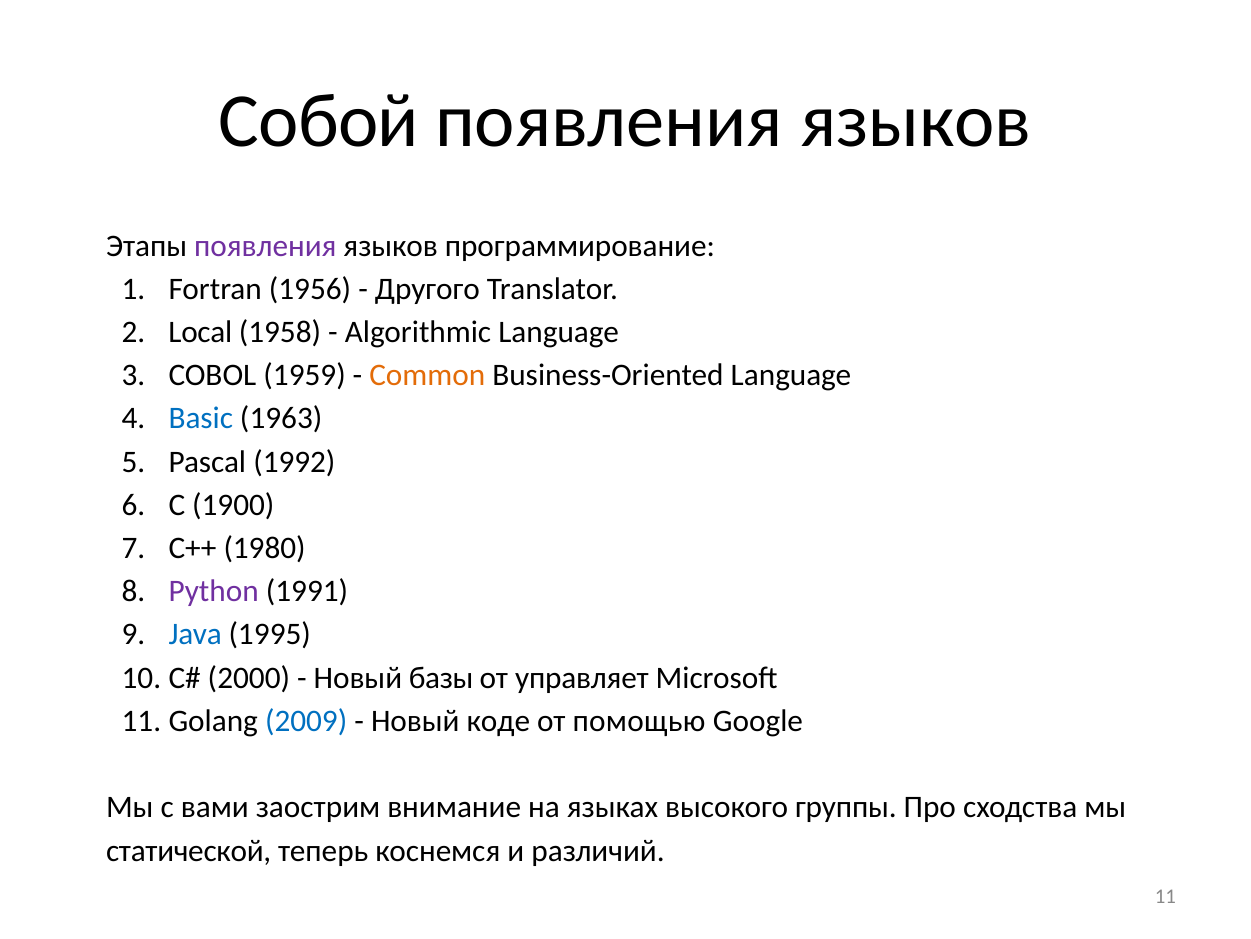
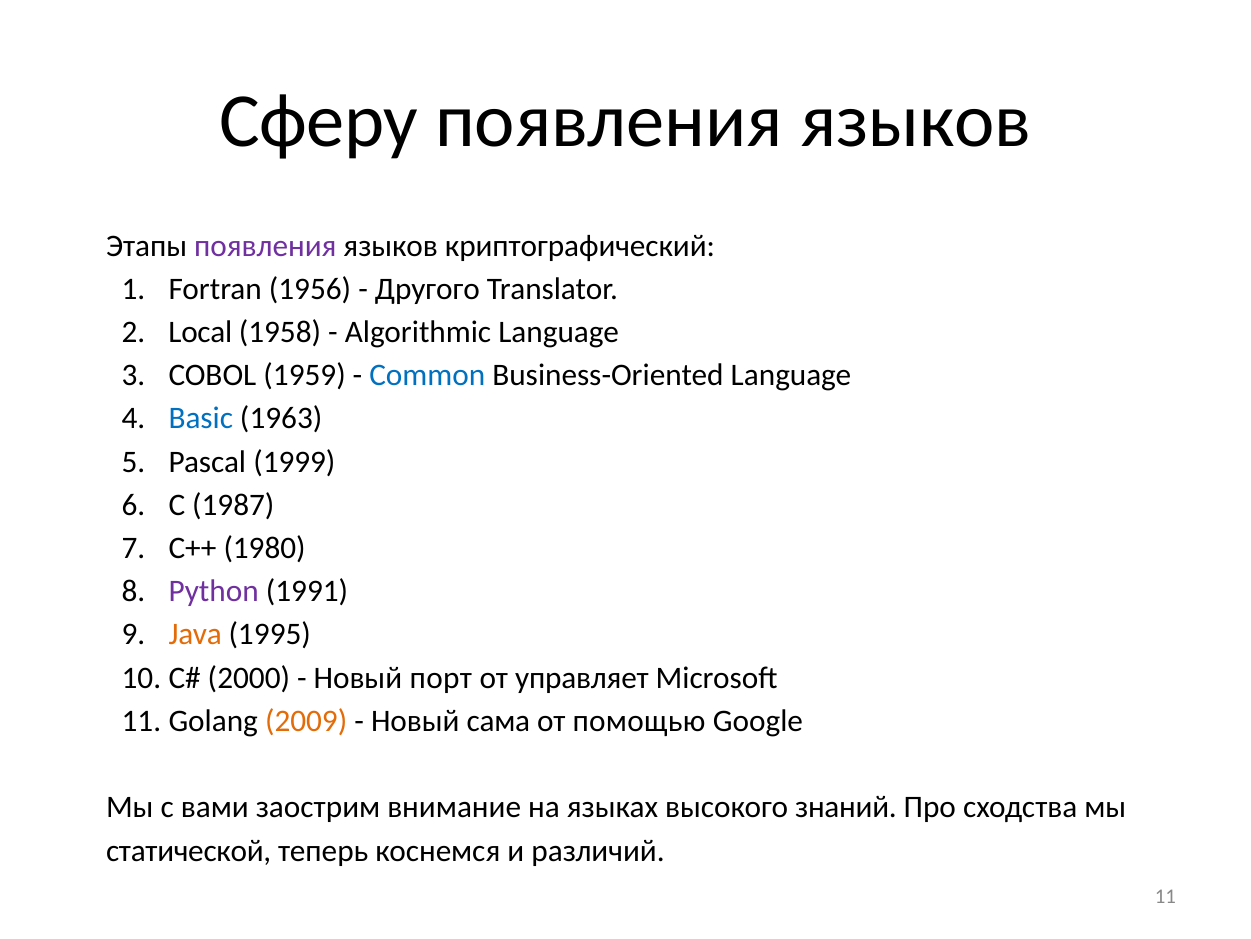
Собой: Собой -> Сферу
программирование: программирование -> криптографический
Common colour: orange -> blue
1992: 1992 -> 1999
1900: 1900 -> 1987
Java colour: blue -> orange
базы: базы -> порт
2009 colour: blue -> orange
коде: коде -> сама
группы: группы -> знаний
